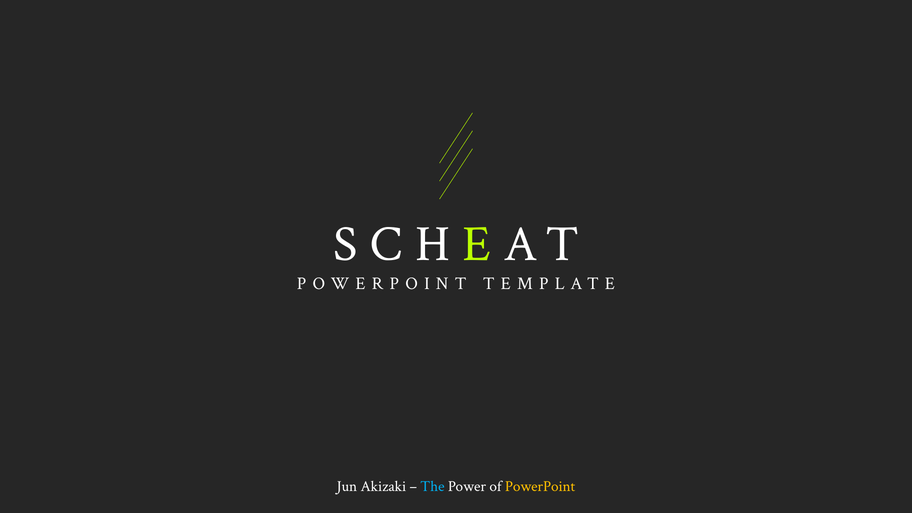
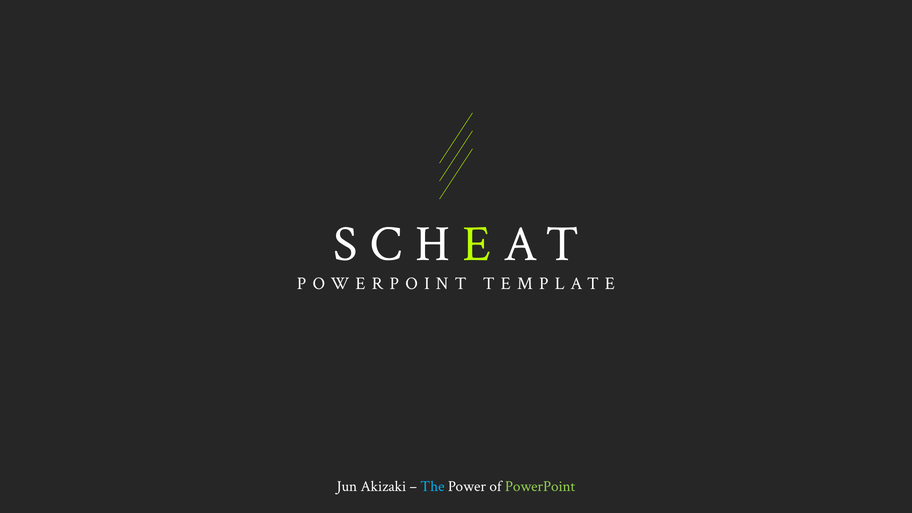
PowerPoint colour: yellow -> light green
